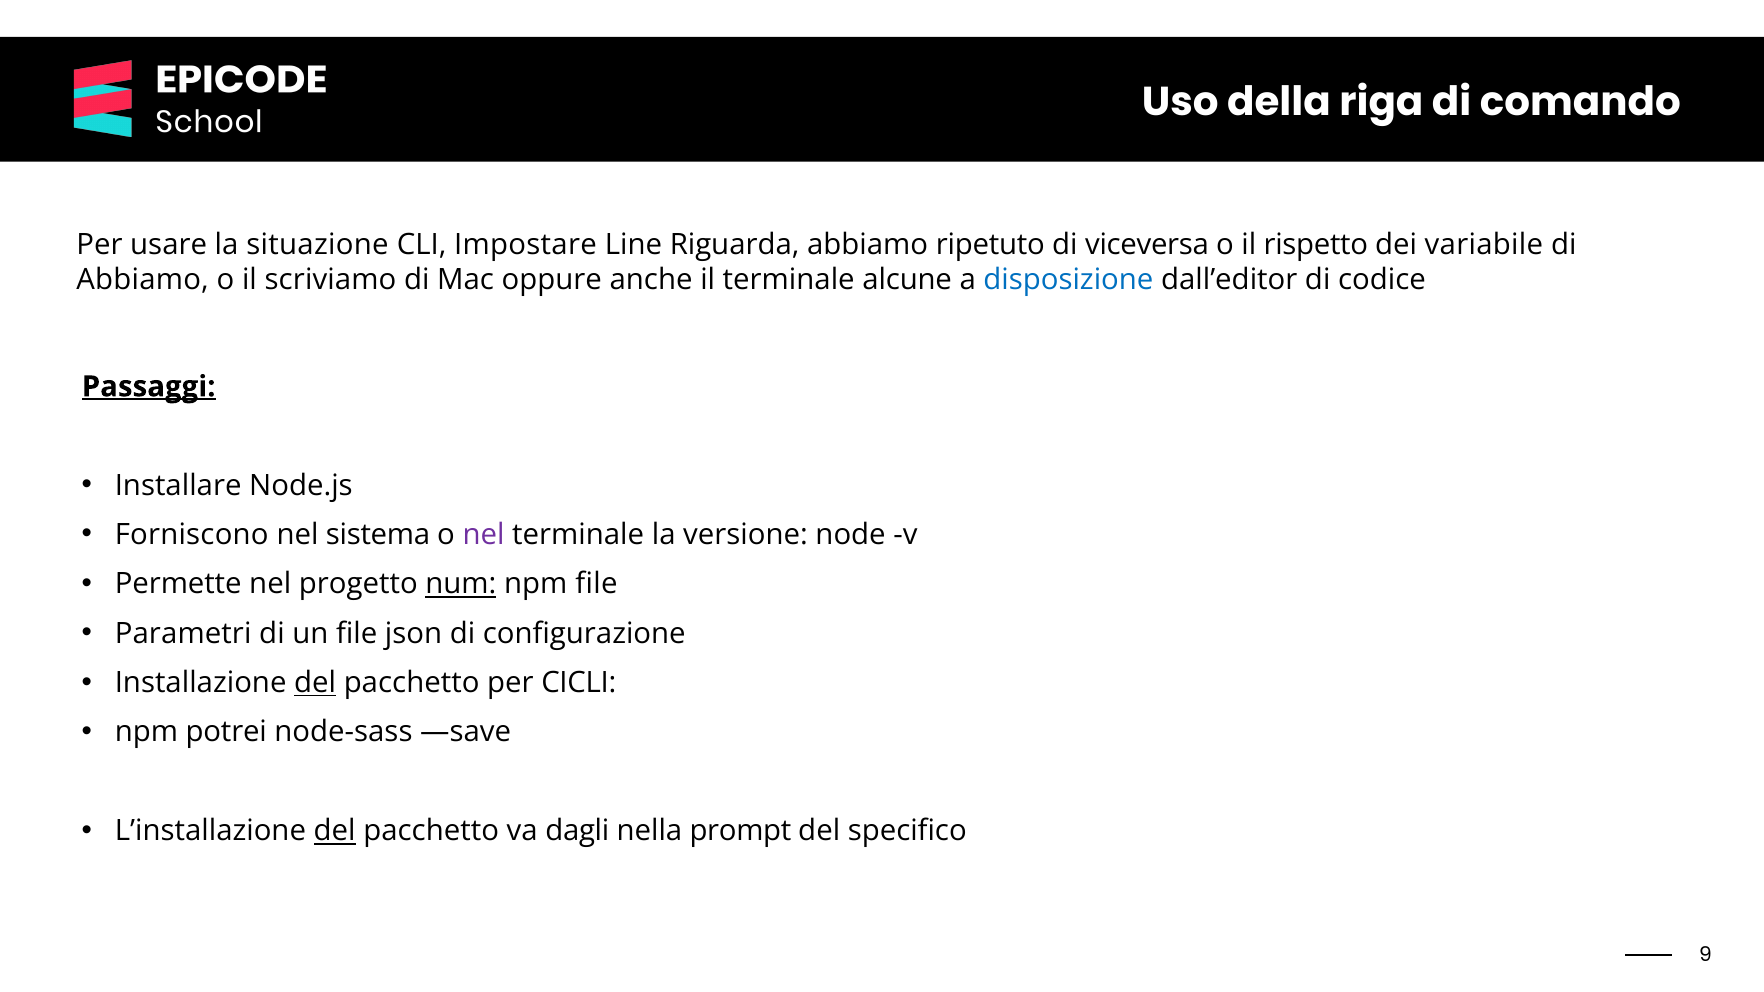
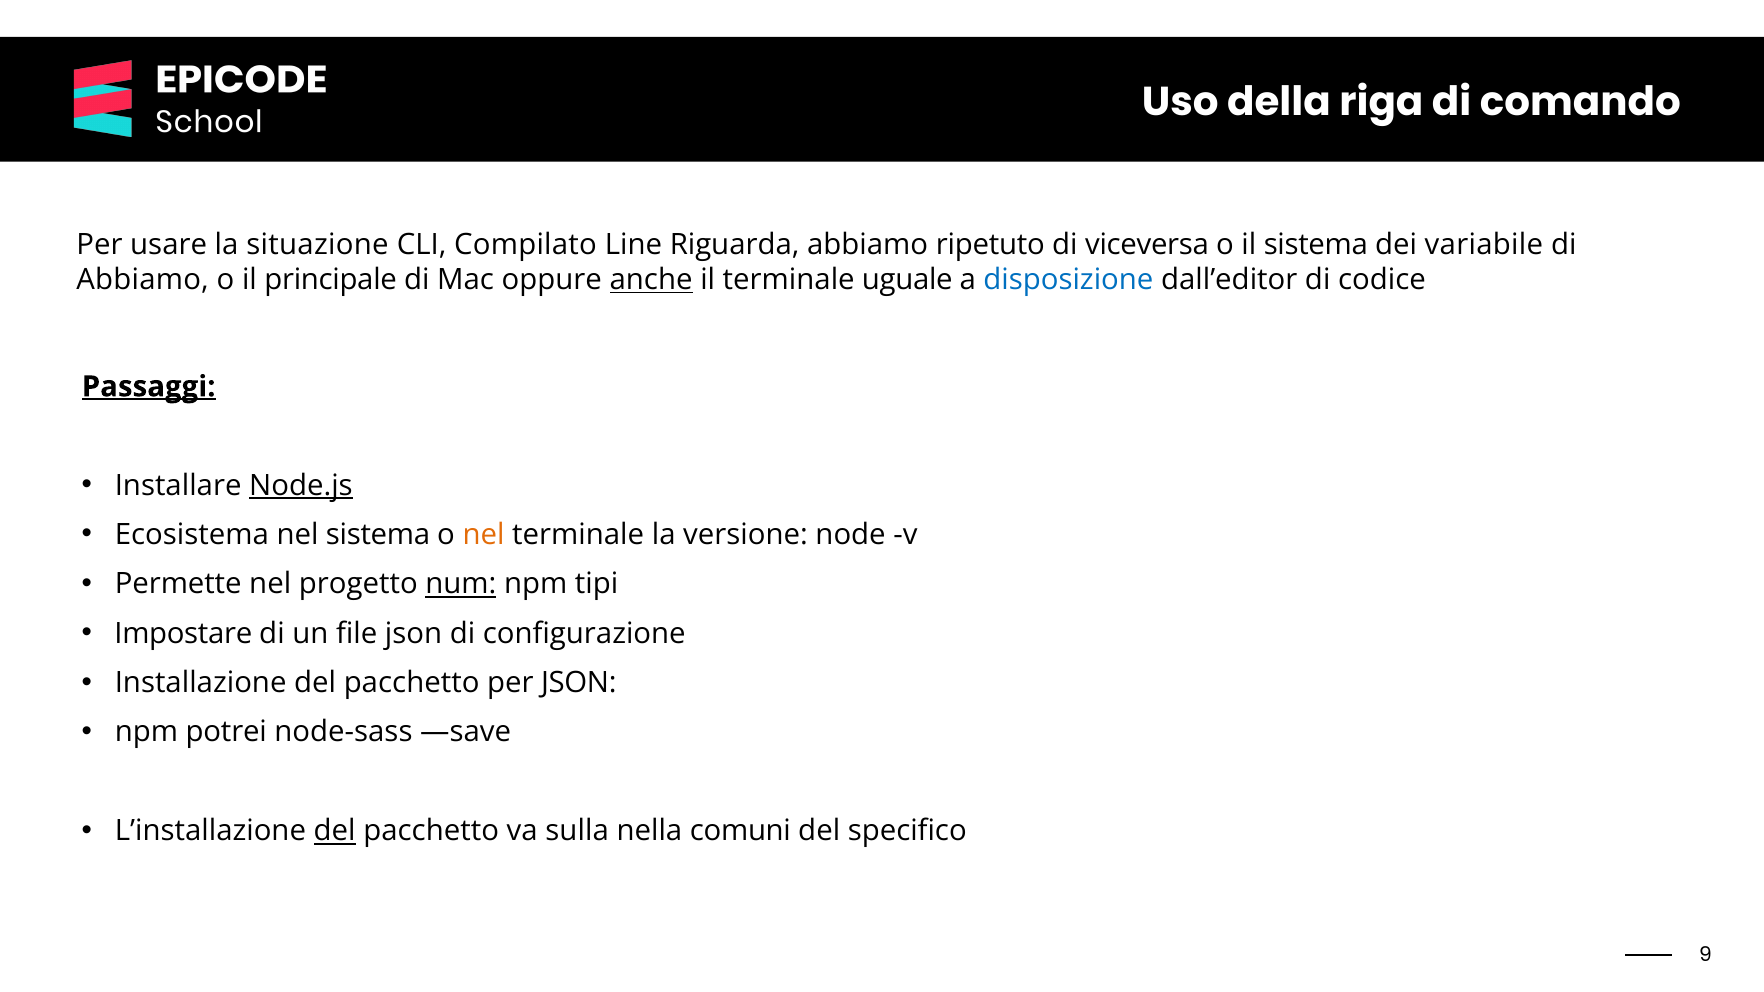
Impostare: Impostare -> Compilato
il rispetto: rispetto -> sistema
scriviamo: scriviamo -> principale
anche underline: none -> present
alcune: alcune -> uguale
Node.js underline: none -> present
Forniscono: Forniscono -> Ecosistema
nel at (484, 535) colour: purple -> orange
npm file: file -> tipi
Parametri: Parametri -> Impostare
del at (315, 683) underline: present -> none
per CICLI: CICLI -> JSON
dagli: dagli -> sulla
prompt: prompt -> comuni
